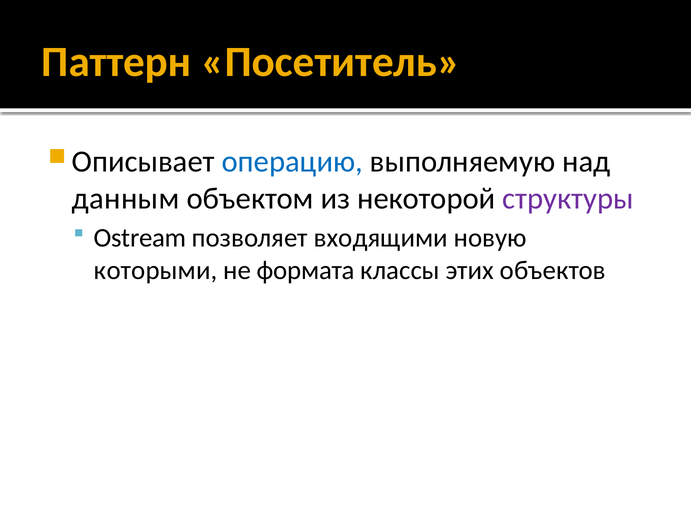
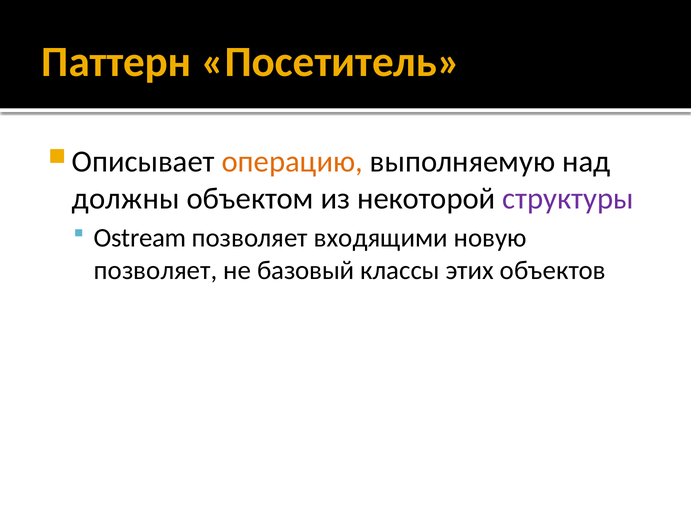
операцию colour: blue -> orange
данным: данным -> должны
которыми at (156, 270): которыми -> позволяет
формата: формата -> базовый
